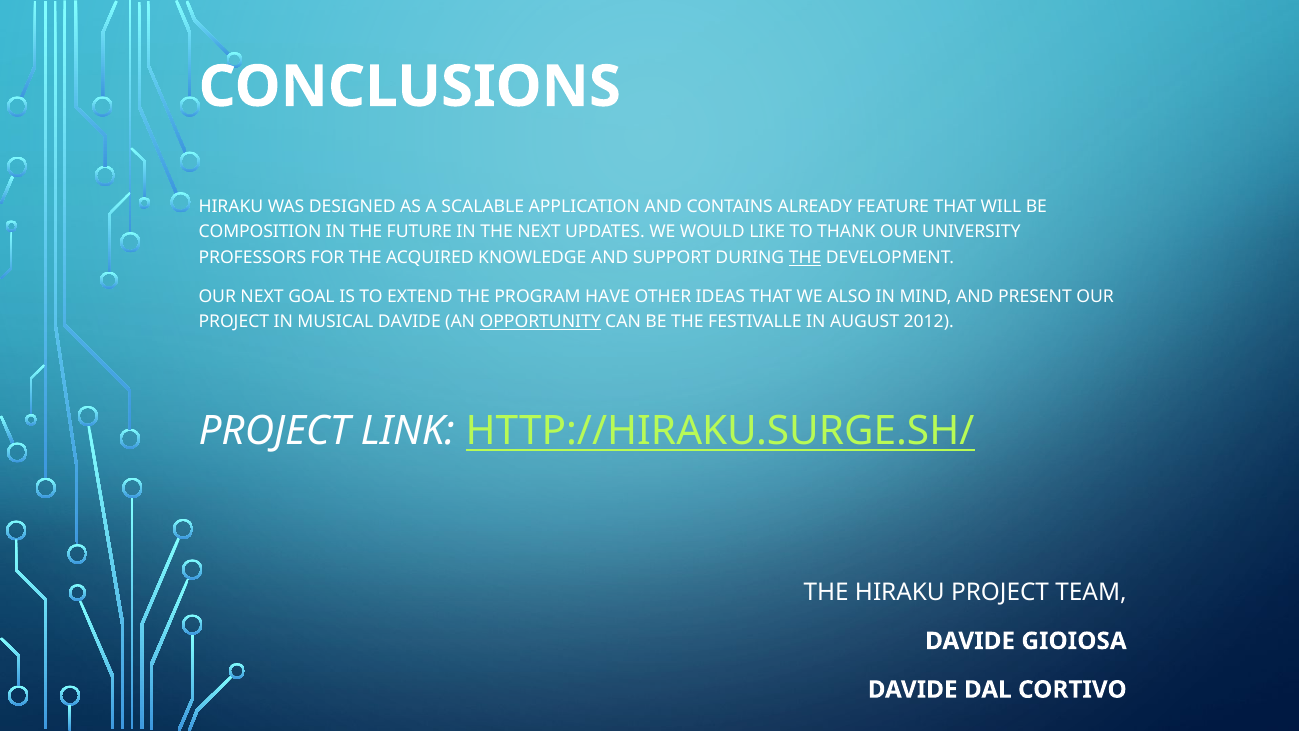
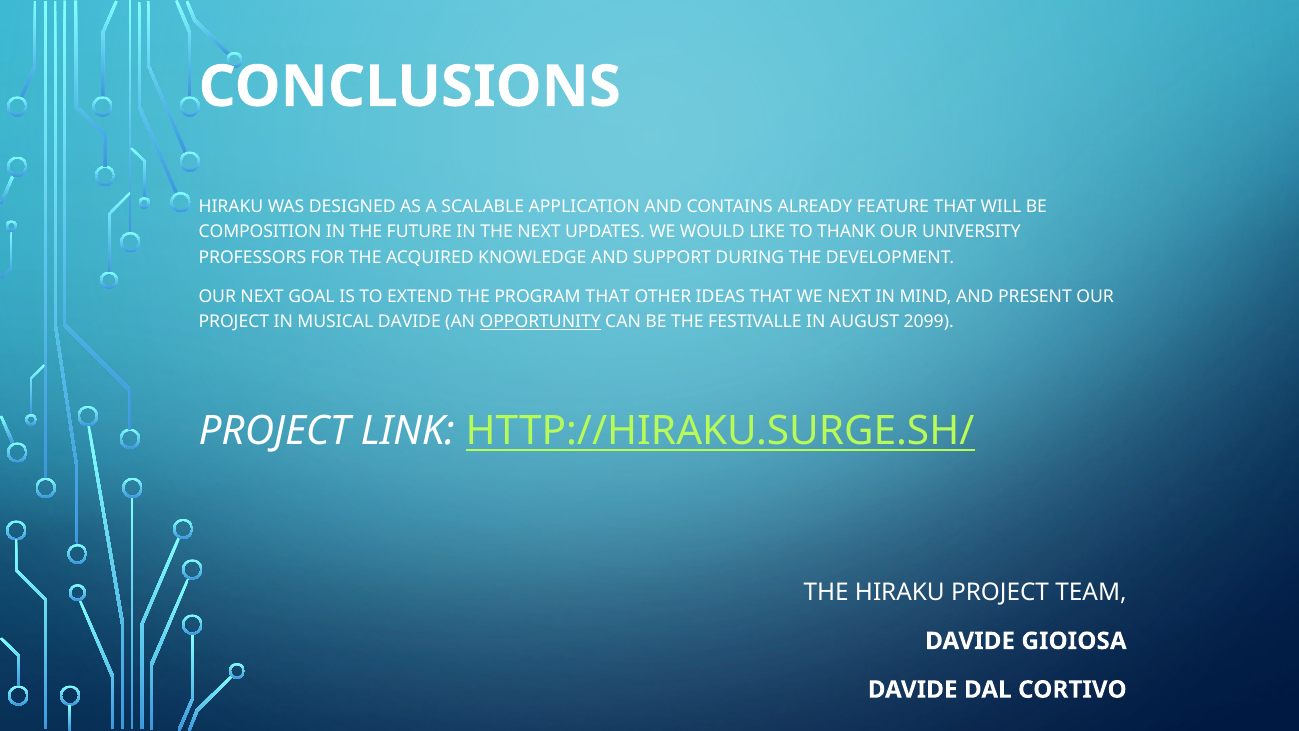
THE at (805, 257) underline: present -> none
PROGRAM HAVE: HAVE -> THAT
WE ALSO: ALSO -> NEXT
2012: 2012 -> 2099
